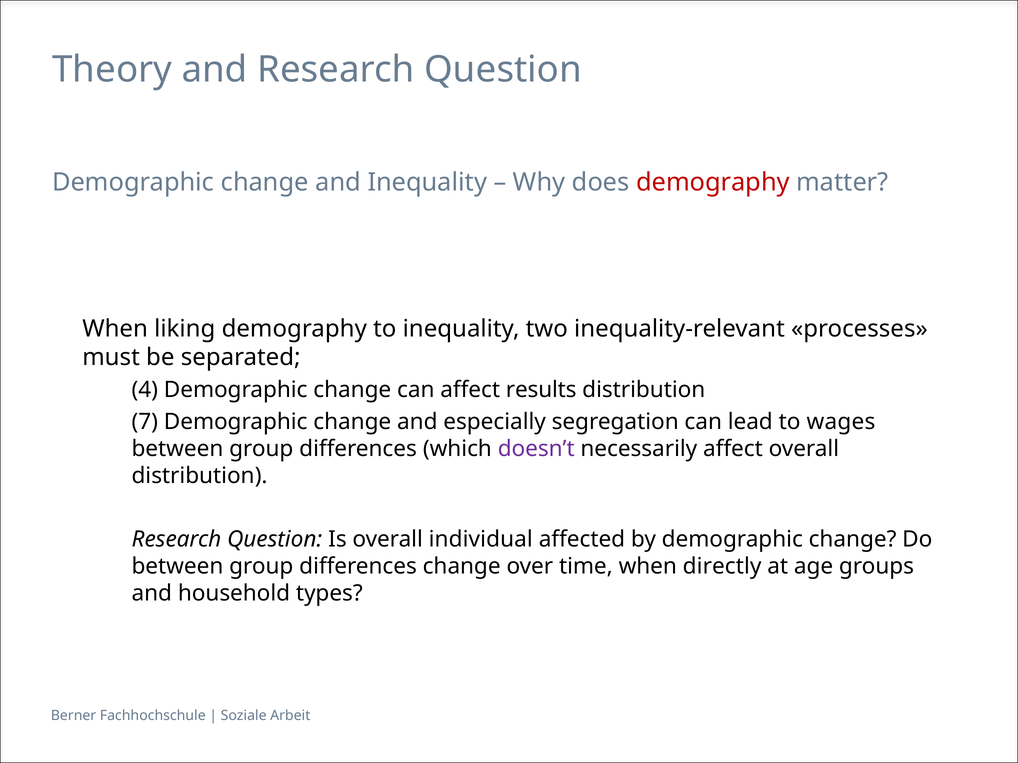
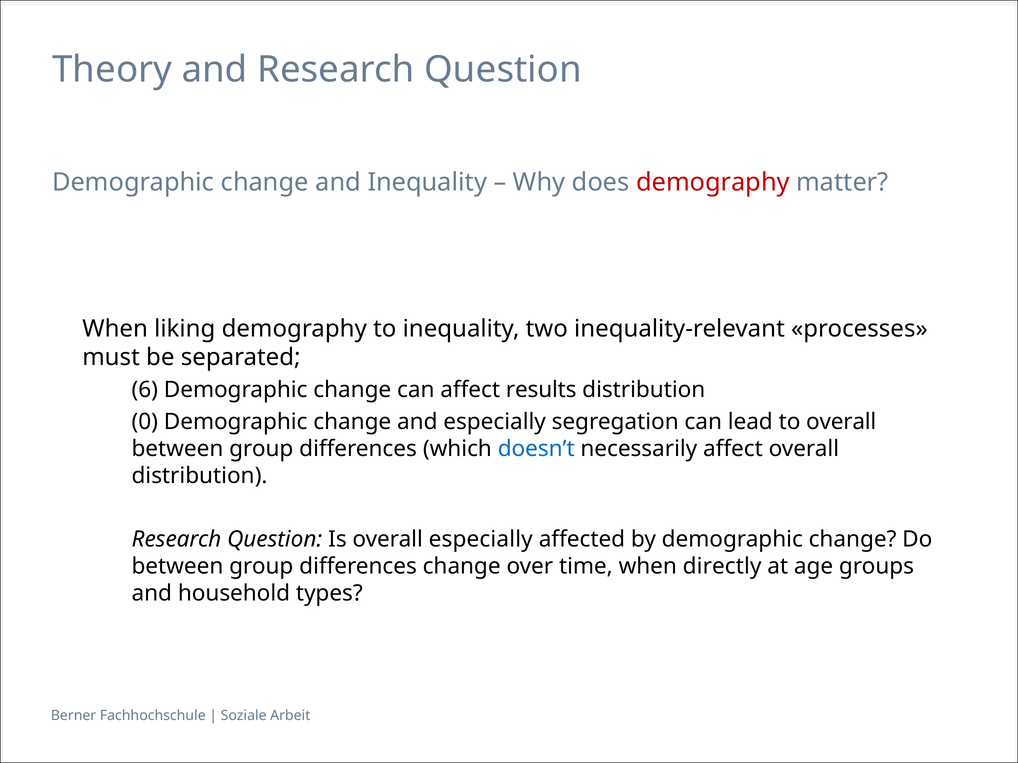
4: 4 -> 6
7: 7 -> 0
to wages: wages -> overall
doesn’t colour: purple -> blue
overall individual: individual -> especially
